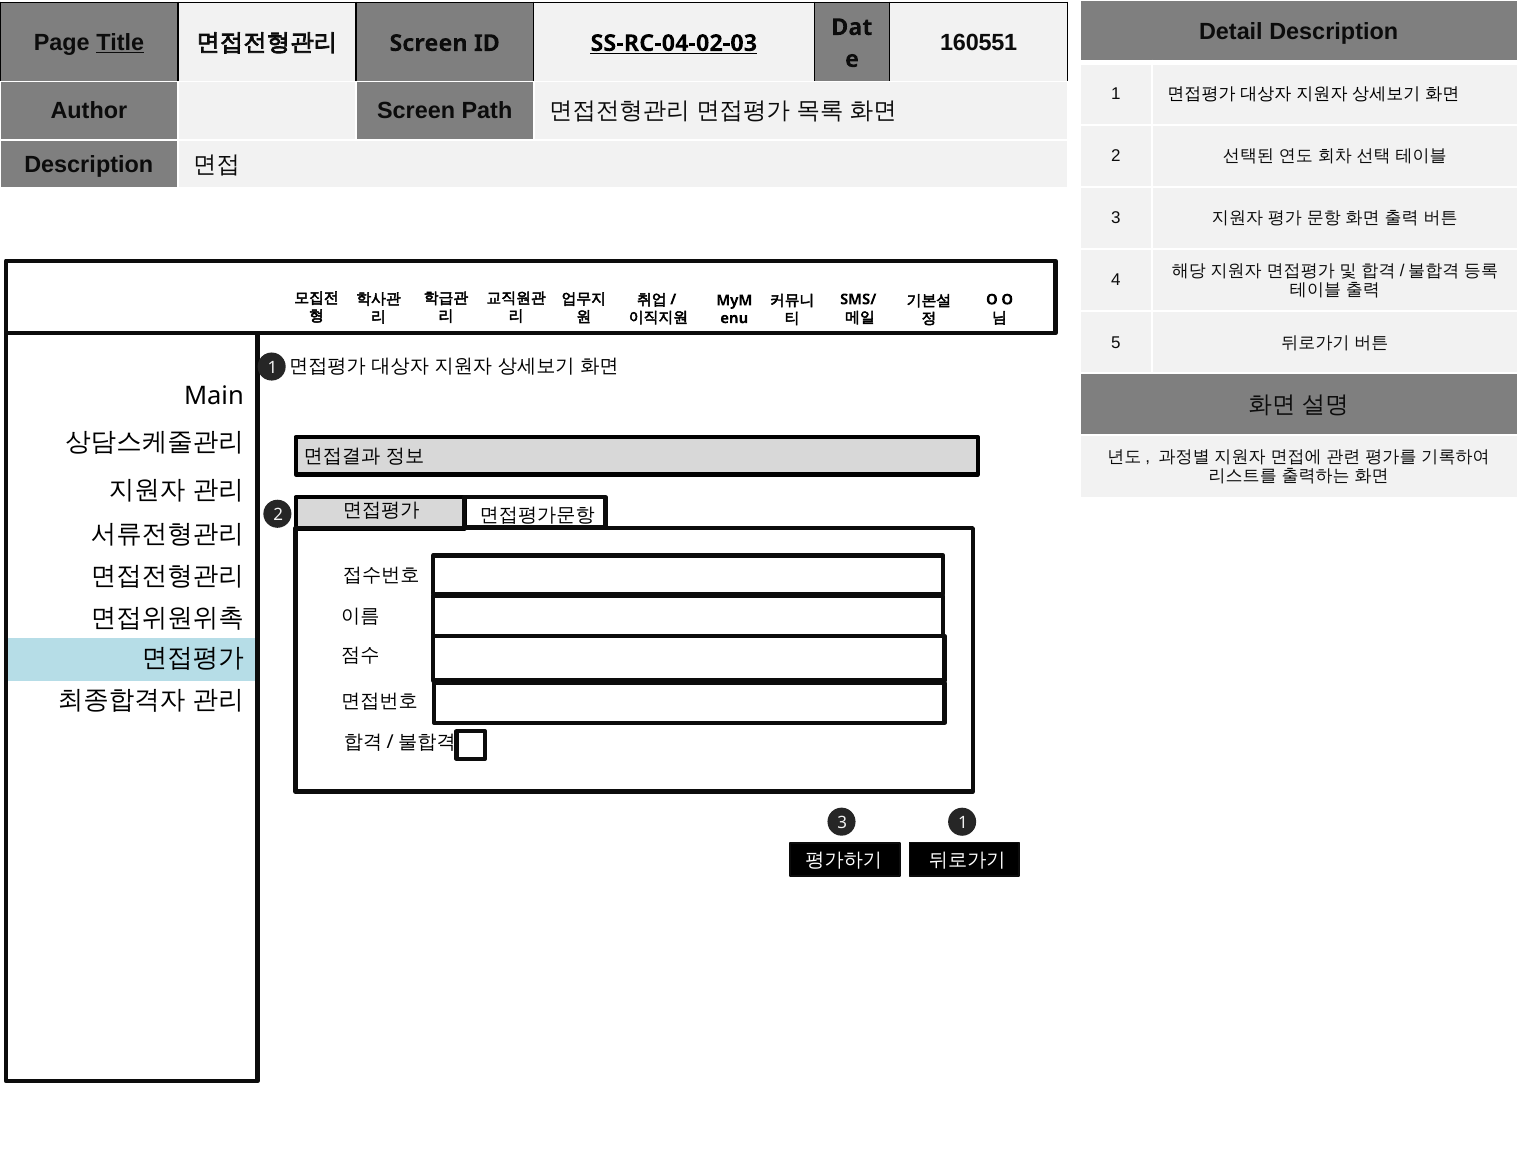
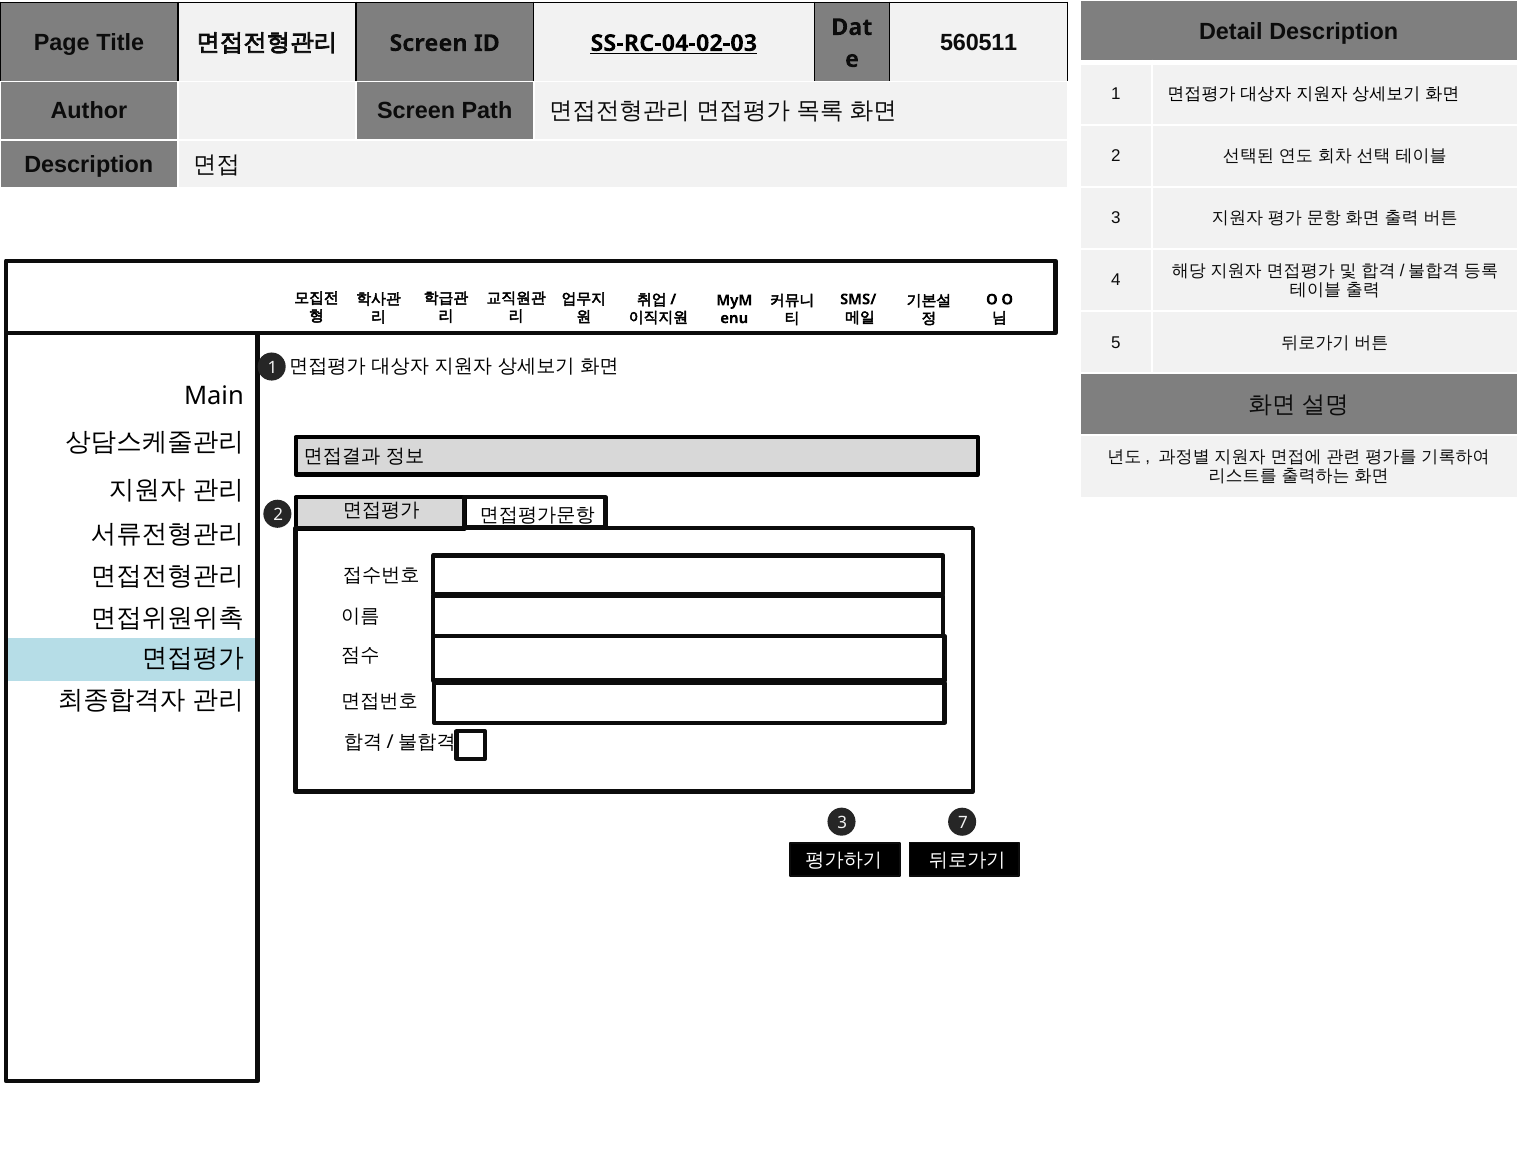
Title underline: present -> none
160551: 160551 -> 560511
3 1: 1 -> 7
